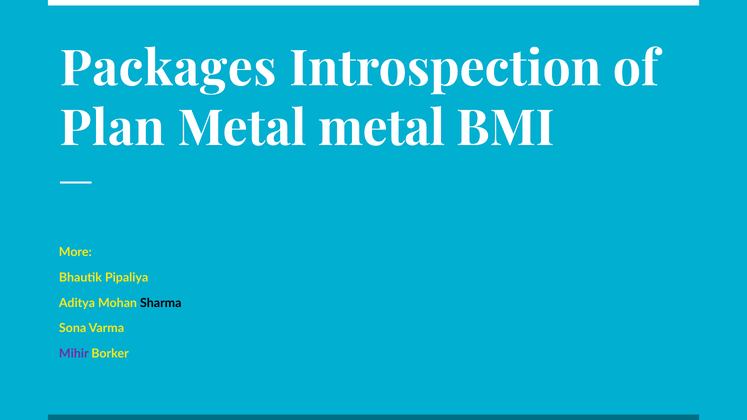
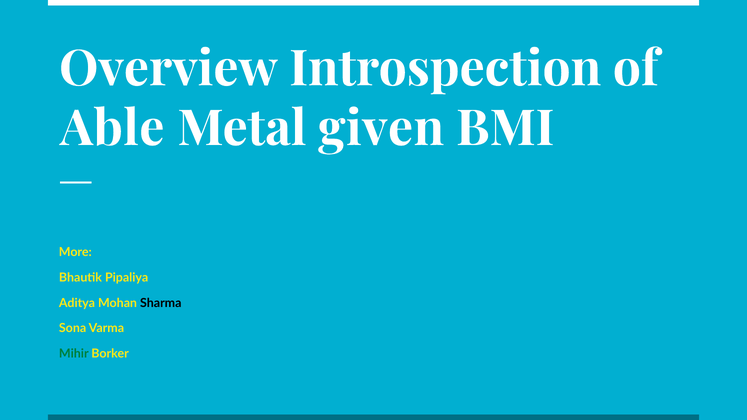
Packages: Packages -> Overview
Plan: Plan -> Able
Metal metal: metal -> given
Mihir colour: purple -> green
